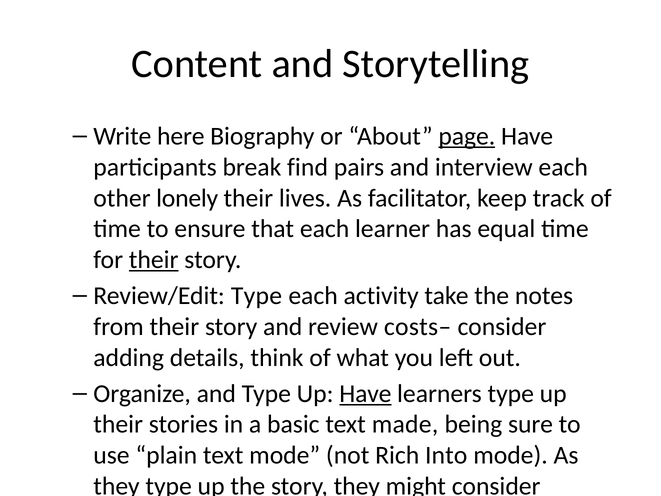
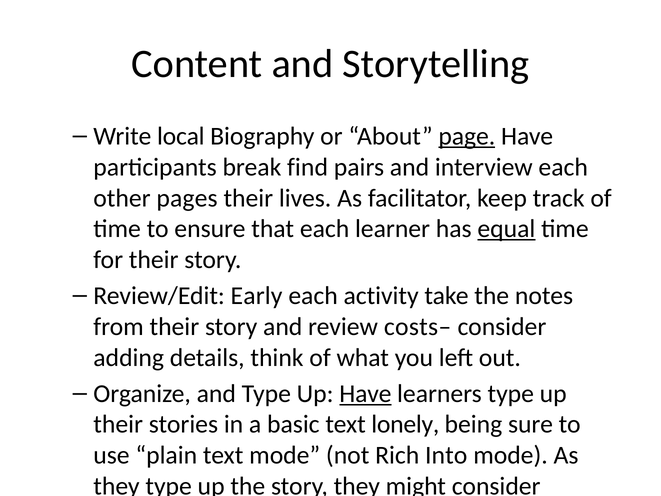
here: here -> local
lonely: lonely -> pages
equal underline: none -> present
their at (154, 260) underline: present -> none
Review/Edit Type: Type -> Early
made: made -> lonely
